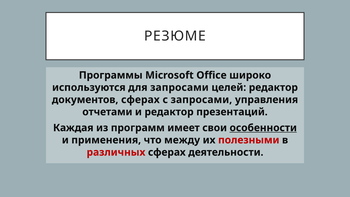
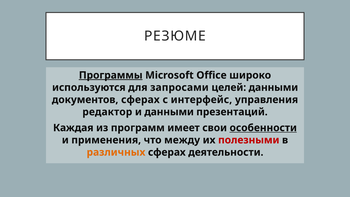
Программы underline: none -> present
целей редактор: редактор -> данными
с запросами: запросами -> интерфейс
отчетами: отчетами -> редактор
и редактор: редактор -> данными
различных colour: red -> orange
